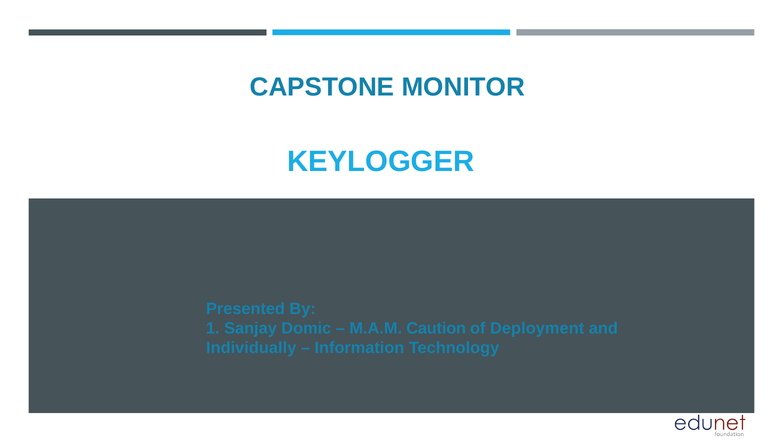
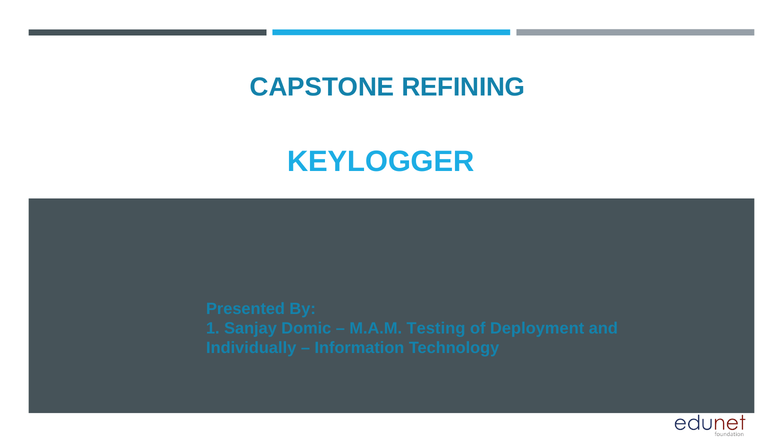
MONITOR: MONITOR -> REFINING
Caution: Caution -> Testing
